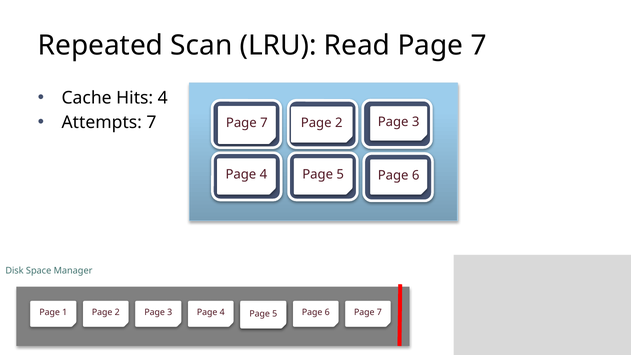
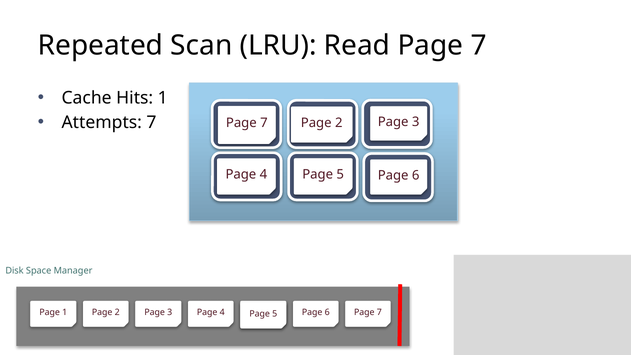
Hits 4: 4 -> 1
